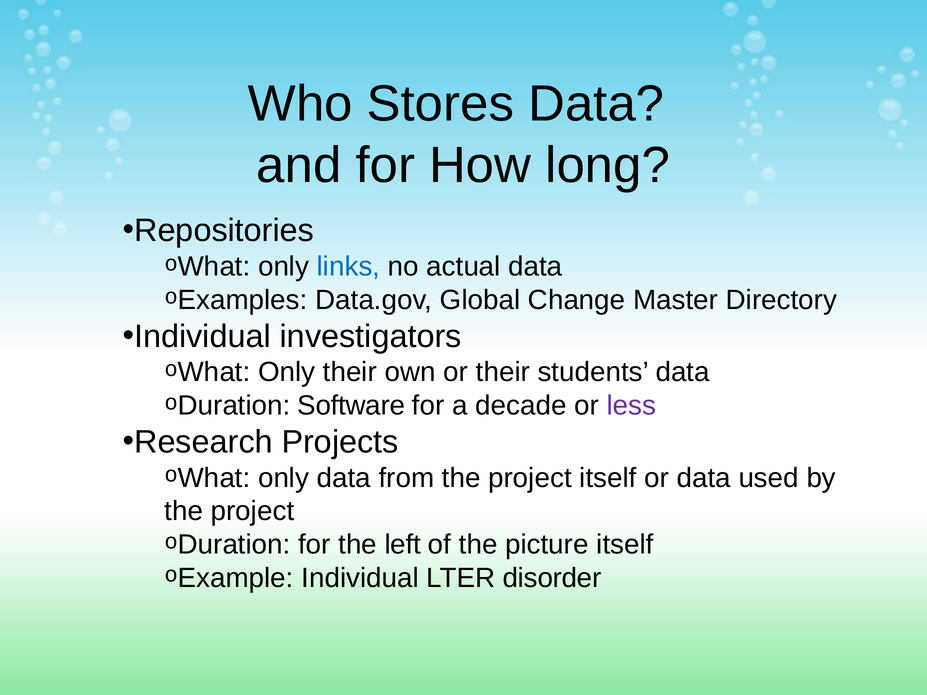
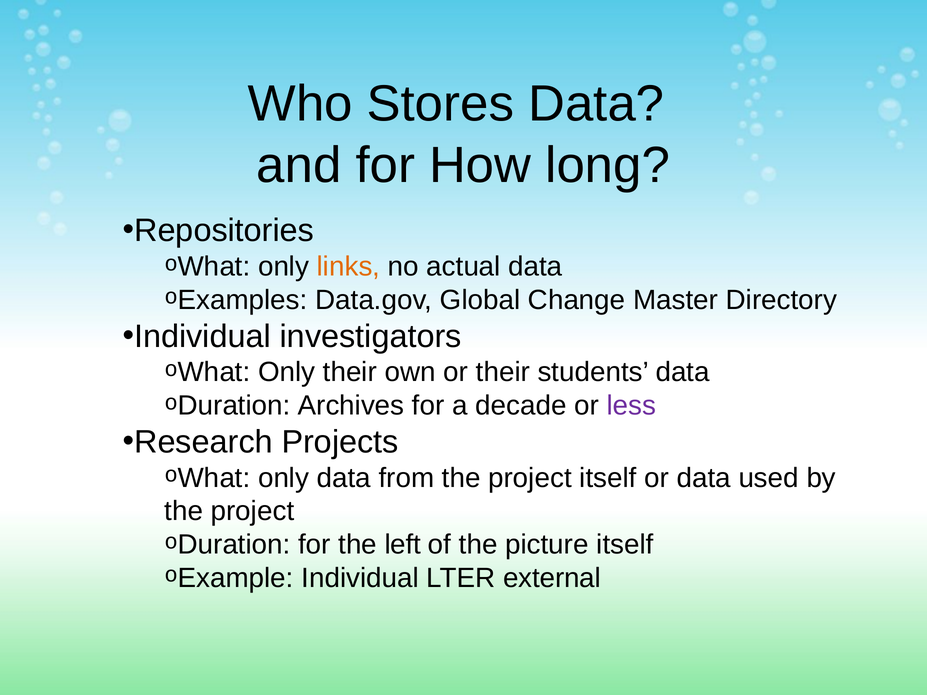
links colour: blue -> orange
Software: Software -> Archives
disorder: disorder -> external
